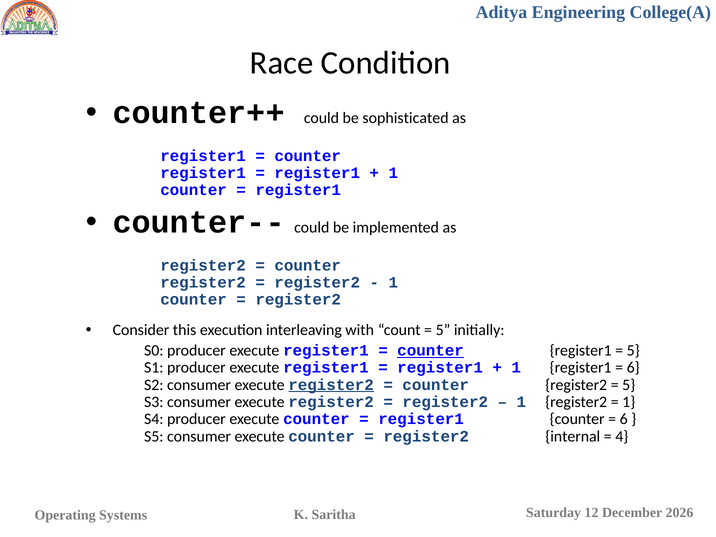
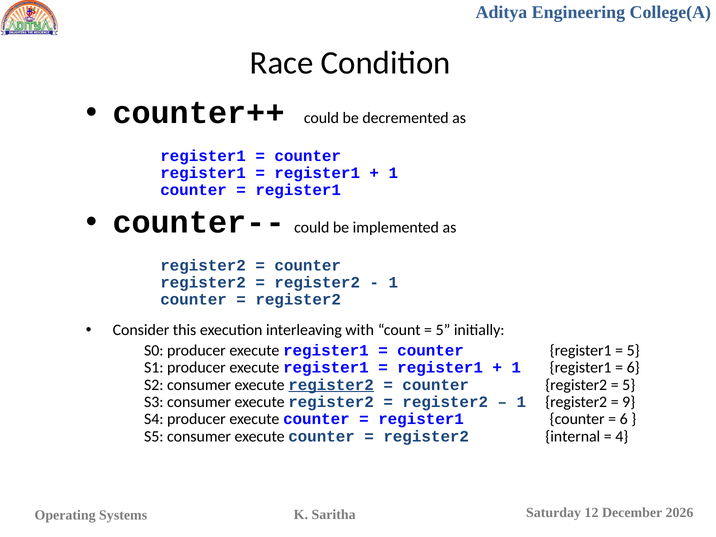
sophisticated: sophisticated -> decremented
counter at (431, 350) underline: present -> none
1 at (629, 402): 1 -> 9
